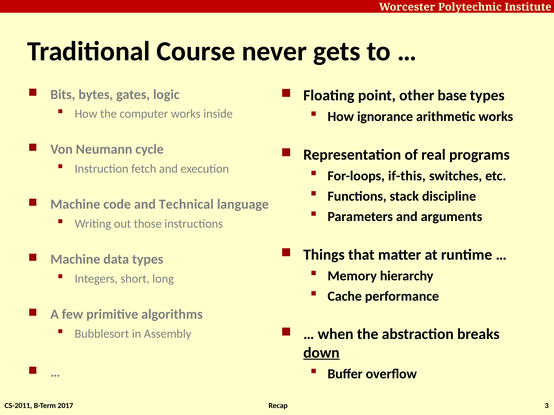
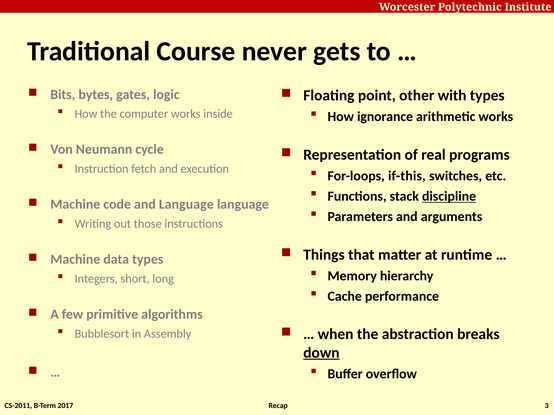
base: base -> with
discipline underline: none -> present
and Technical: Technical -> Language
